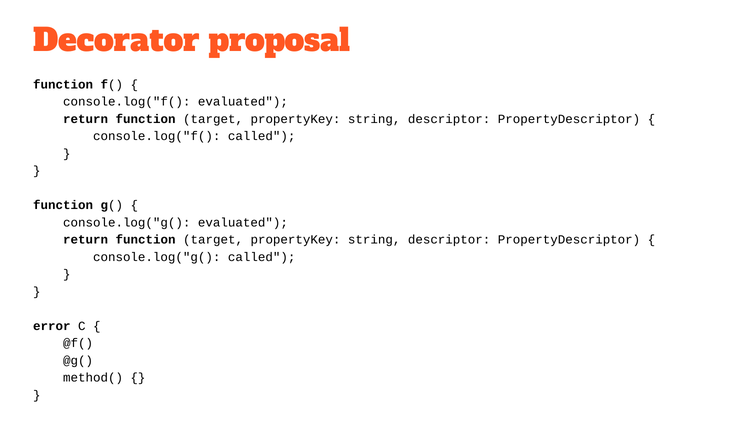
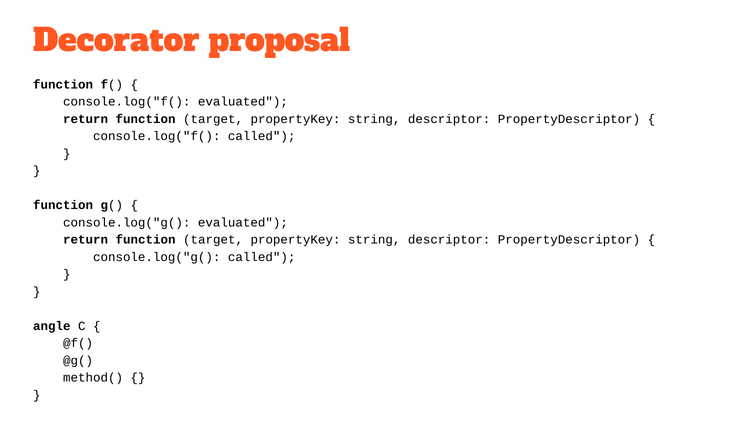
error: error -> angle
